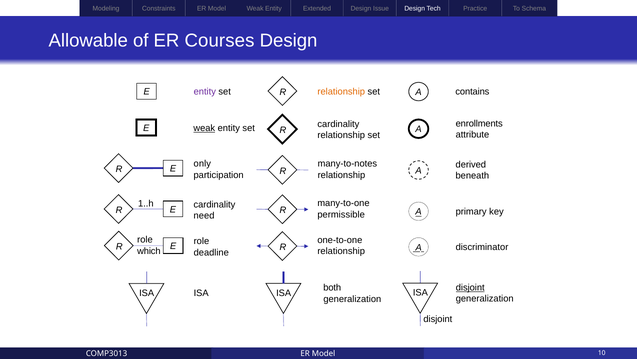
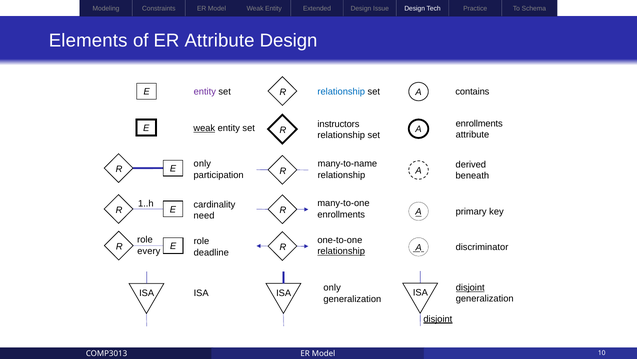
Allowable: Allowable -> Elements
ER Courses: Courses -> Attribute
relationship at (341, 91) colour: orange -> blue
cardinality at (338, 124): cardinality -> instructors
many-to-notes: many-to-notes -> many-to-name
permissible at (341, 214): permissible -> enrollments
which: which -> every
relationship at (341, 251) underline: none -> present
both at (332, 287): both -> only
disjoint at (438, 318) underline: none -> present
